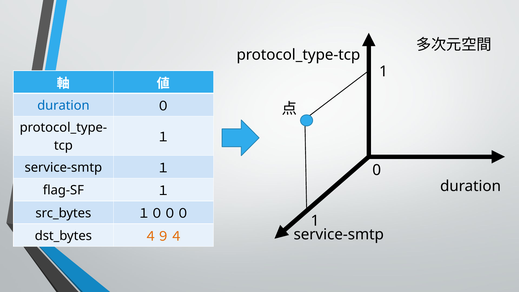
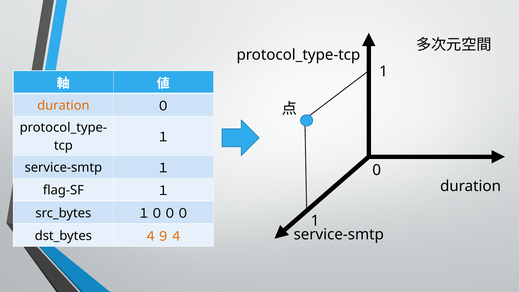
duration at (63, 106) colour: blue -> orange
